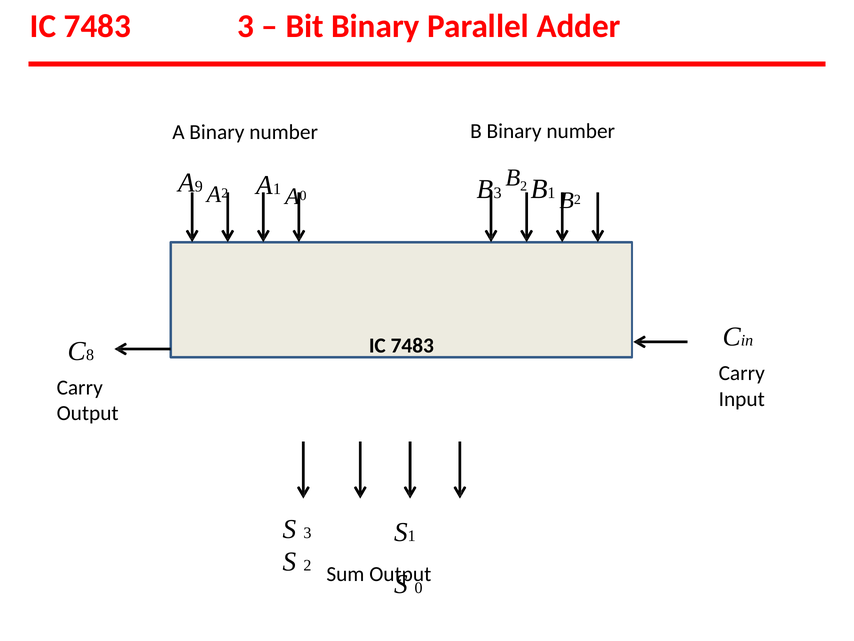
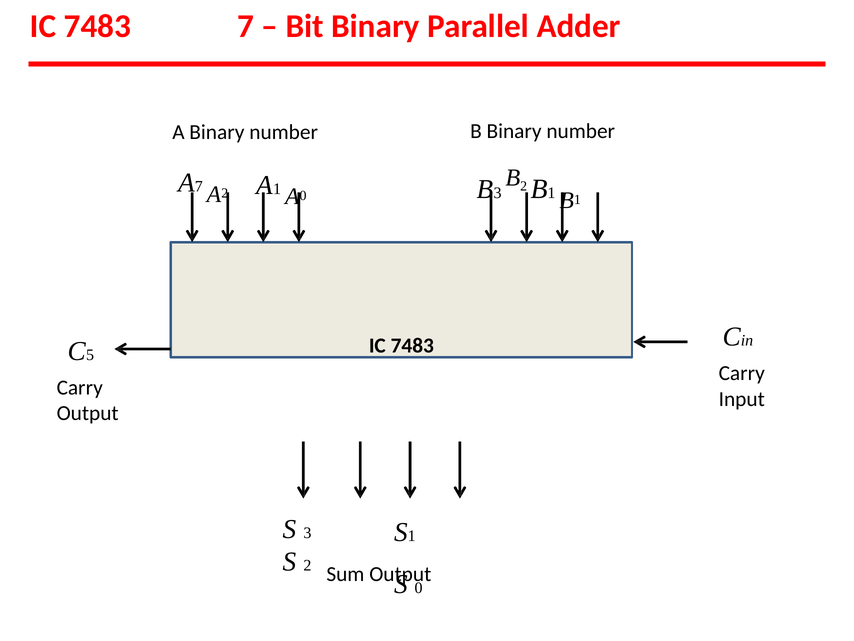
7483 3: 3 -> 7
2 at (577, 199): 2 -> 1
A 9: 9 -> 7
8: 8 -> 5
